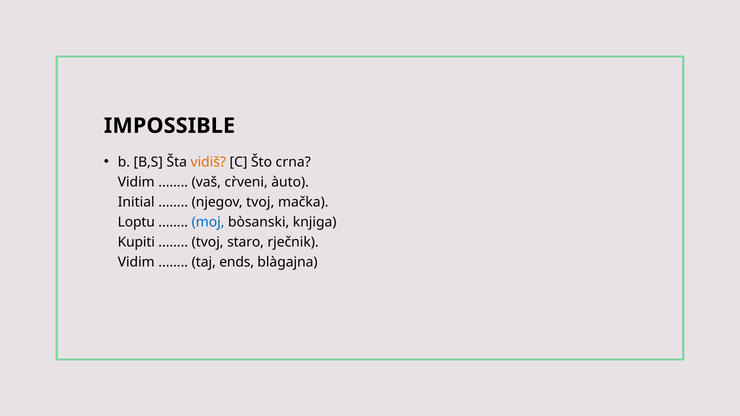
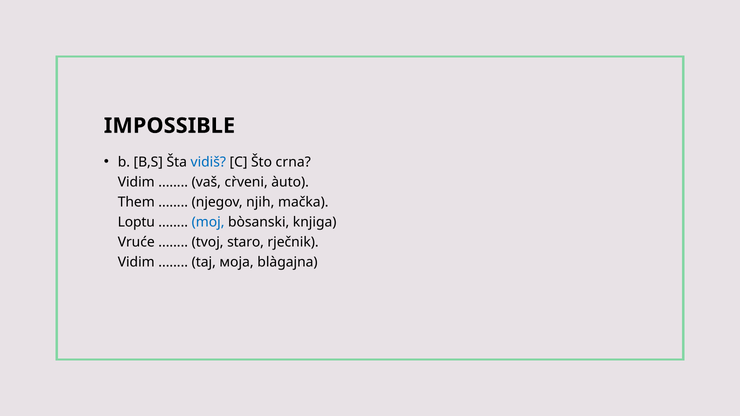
vidiš colour: orange -> blue
Initial: Initial -> Them
njegov tvoj: tvoj -> njih
Kupiti: Kupiti -> Vruće
ends: ends -> моја
